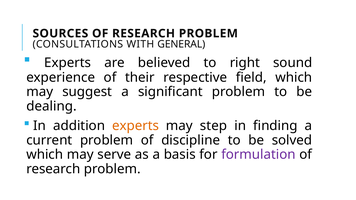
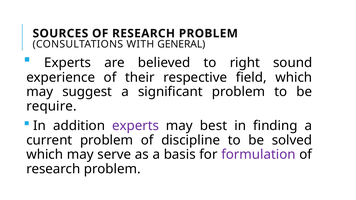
dealing: dealing -> require
experts at (136, 126) colour: orange -> purple
step: step -> best
